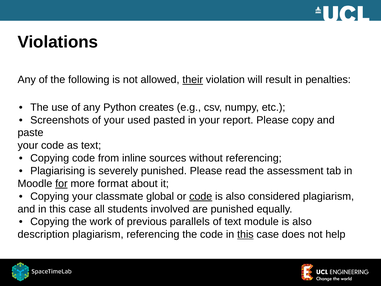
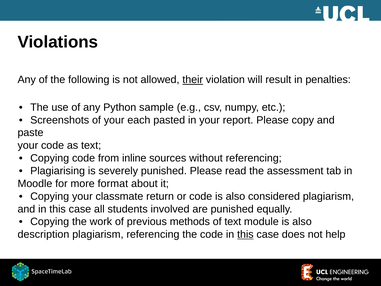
creates: creates -> sample
used: used -> each
for underline: present -> none
global: global -> return
code at (201, 196) underline: present -> none
parallels: parallels -> methods
